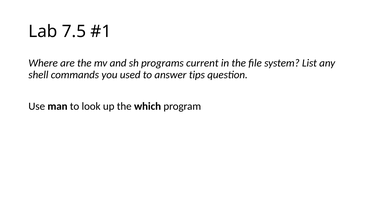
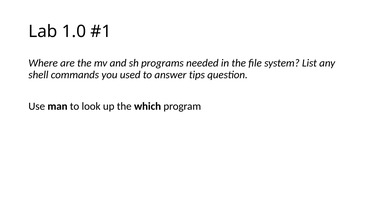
7.5: 7.5 -> 1.0
current: current -> needed
